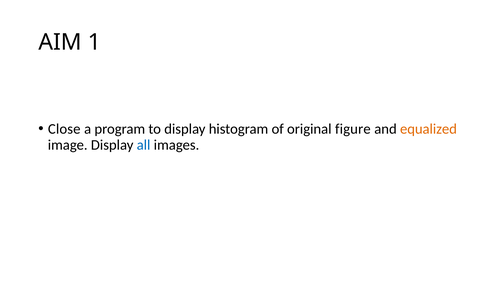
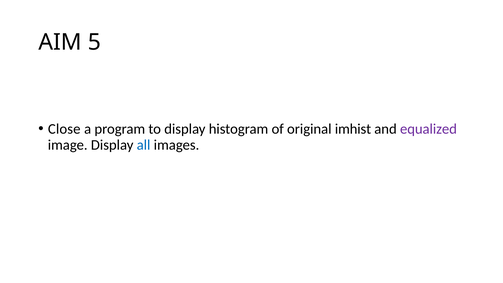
1: 1 -> 5
figure: figure -> imhist
equalized colour: orange -> purple
